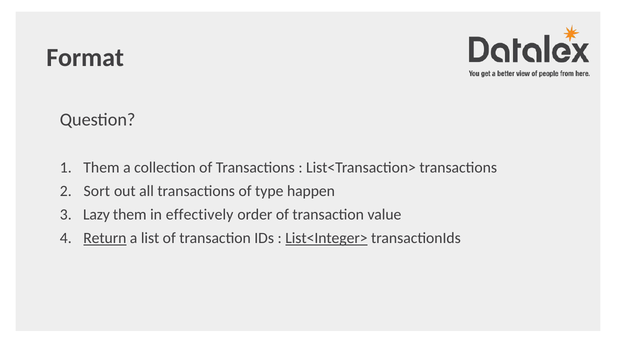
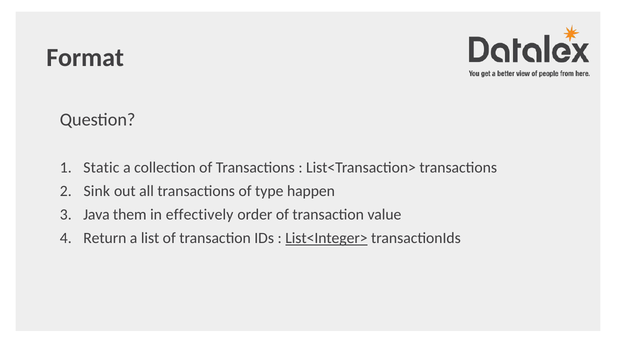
Them at (101, 168): Them -> Static
Sort: Sort -> Sink
Lazy: Lazy -> Java
Return underline: present -> none
